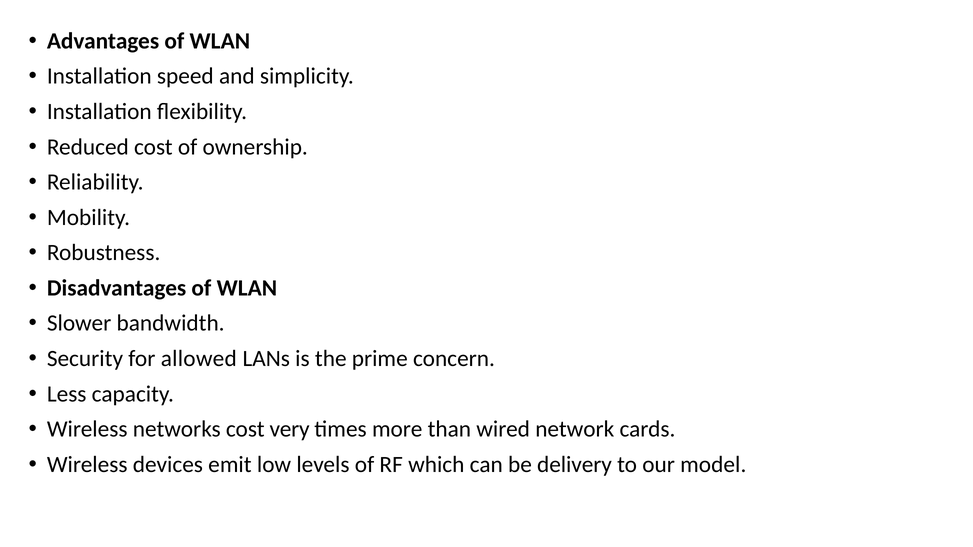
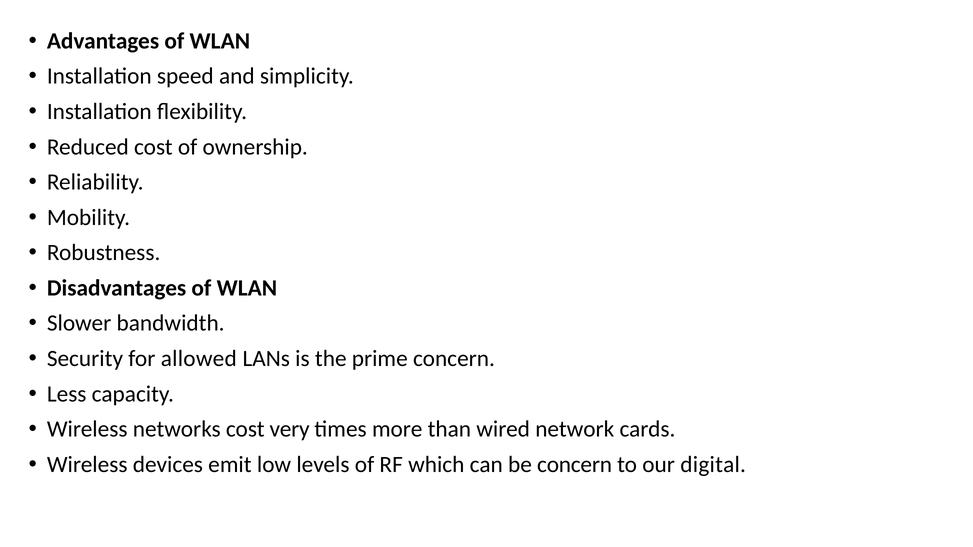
be delivery: delivery -> concern
model: model -> digital
